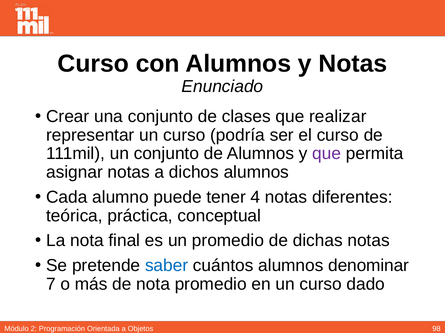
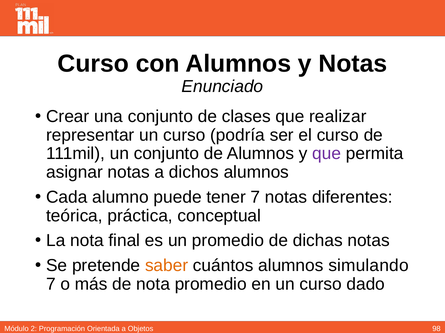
tener 4: 4 -> 7
saber colour: blue -> orange
denominar: denominar -> simulando
